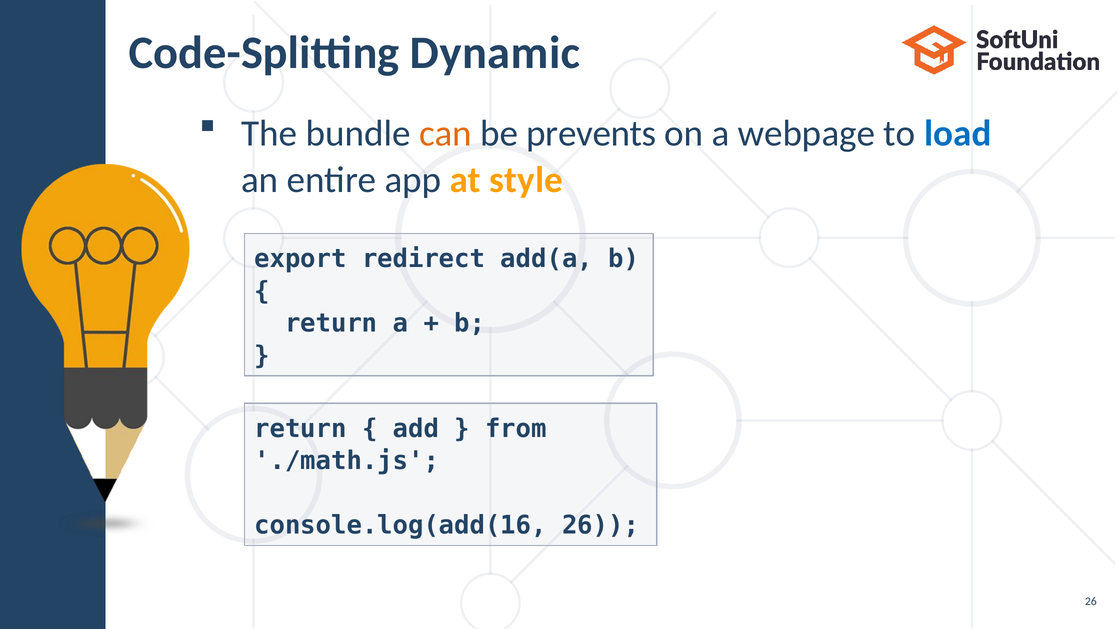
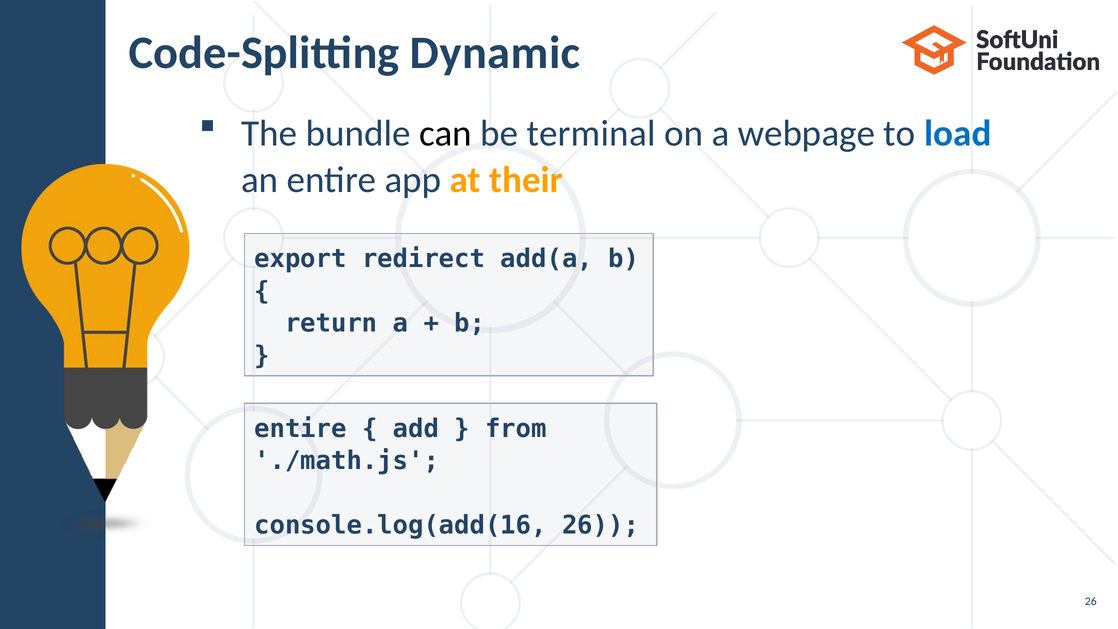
can colour: orange -> black
prevents: prevents -> terminal
style: style -> their
return at (301, 429): return -> entire
